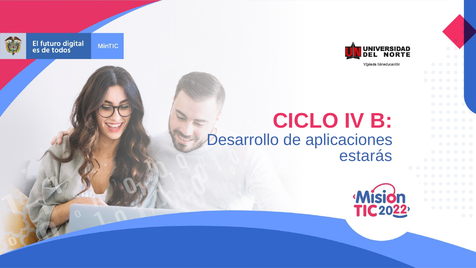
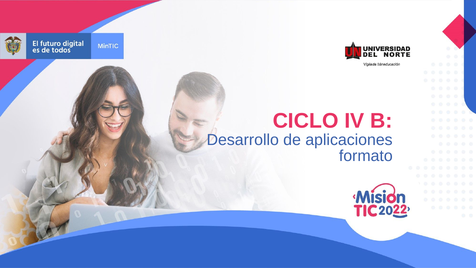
estarás: estarás -> formato
